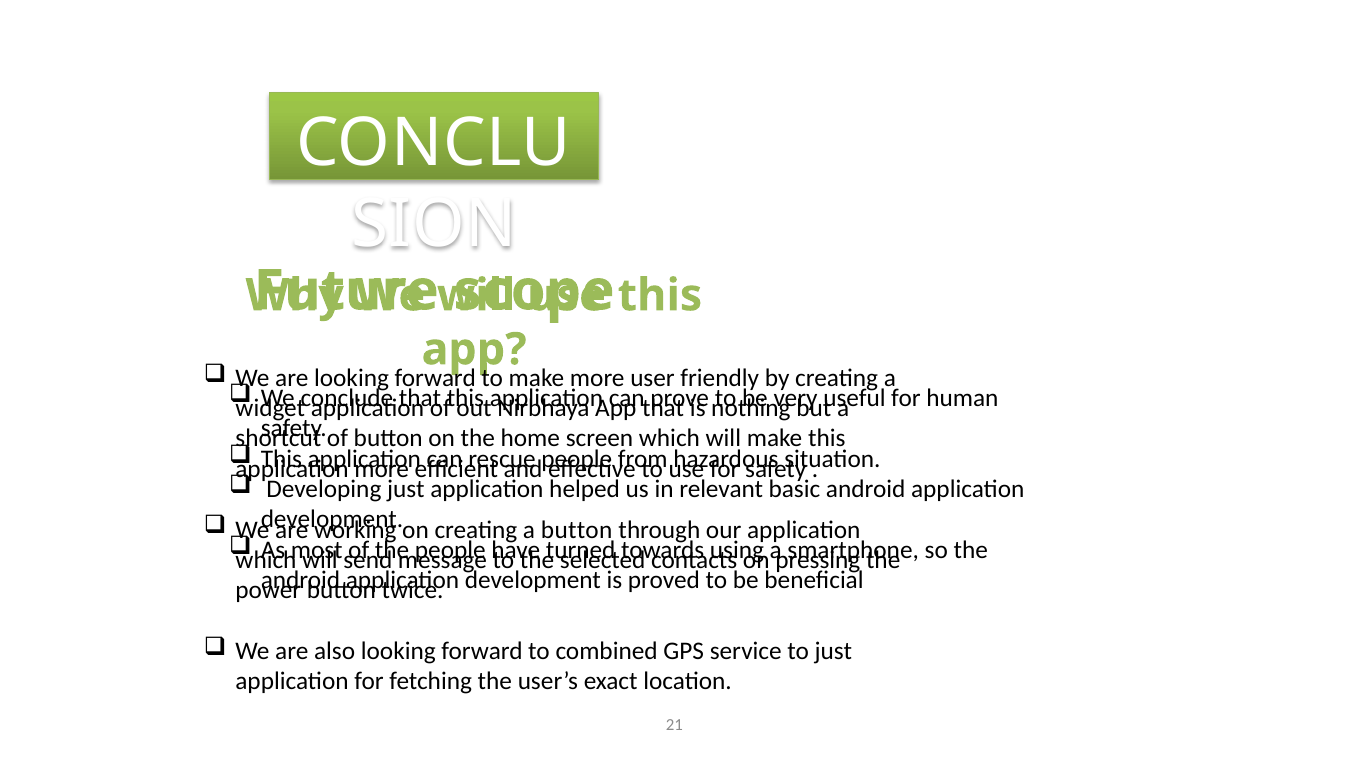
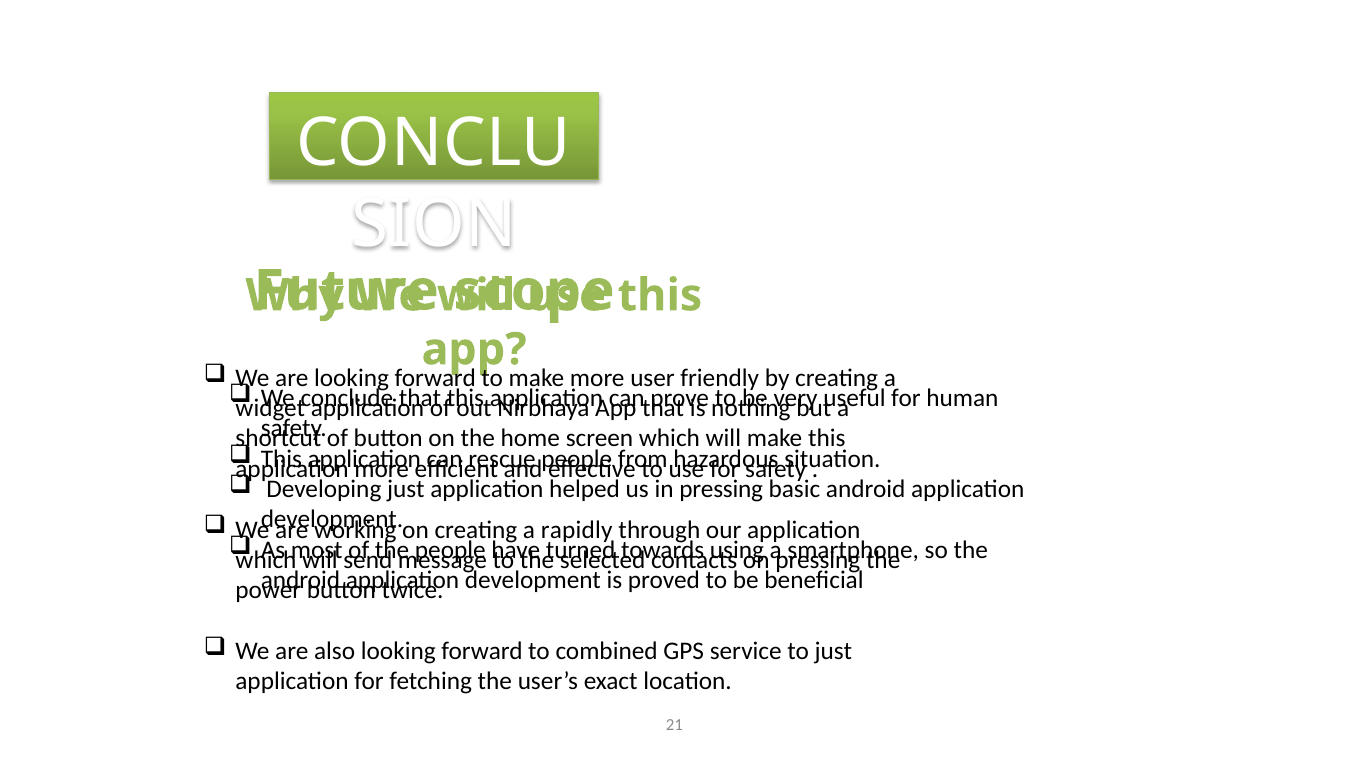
in relevant: relevant -> pressing
a button: button -> rapidly
